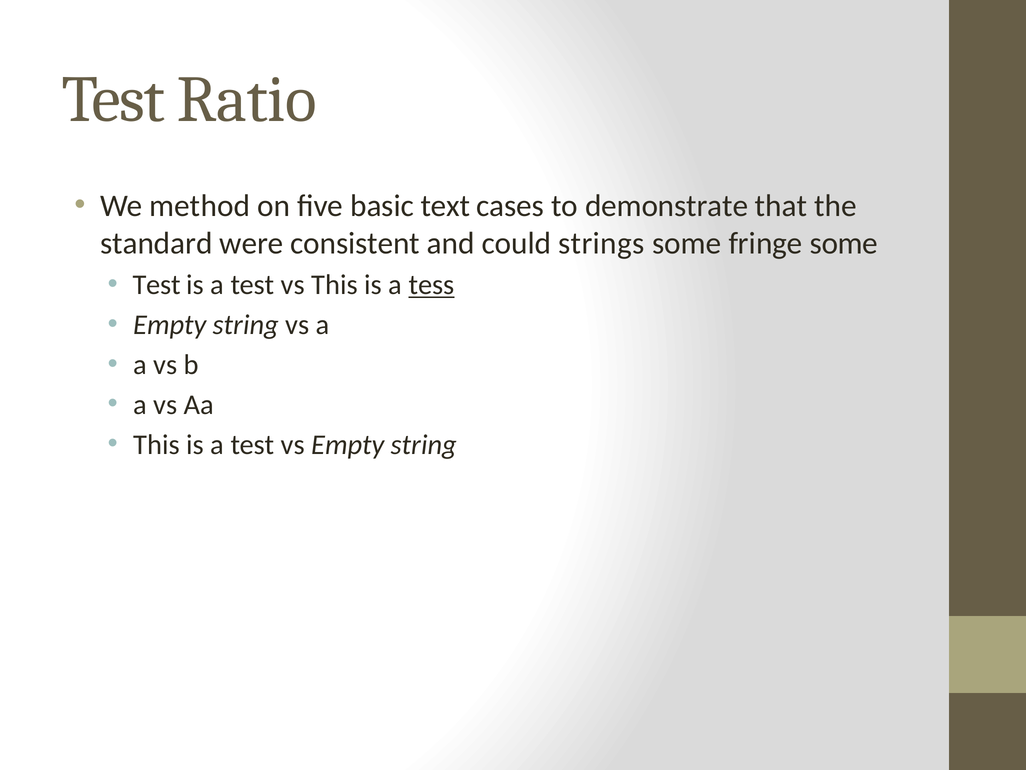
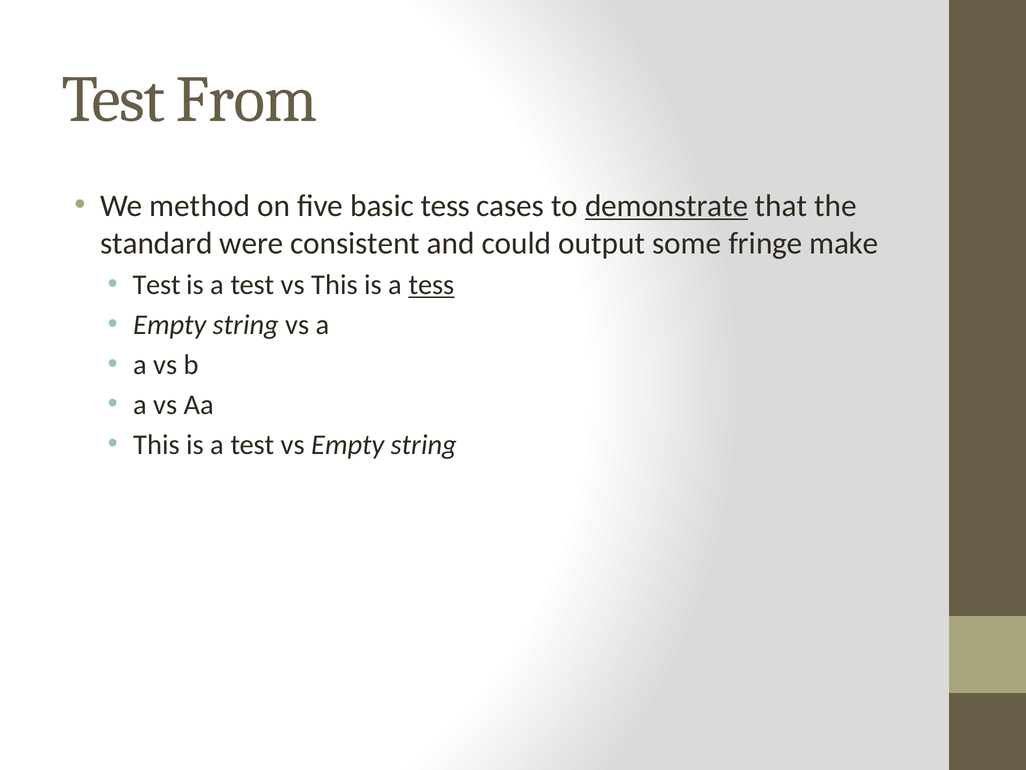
Ratio: Ratio -> From
basic text: text -> tess
demonstrate underline: none -> present
strings: strings -> output
fringe some: some -> make
